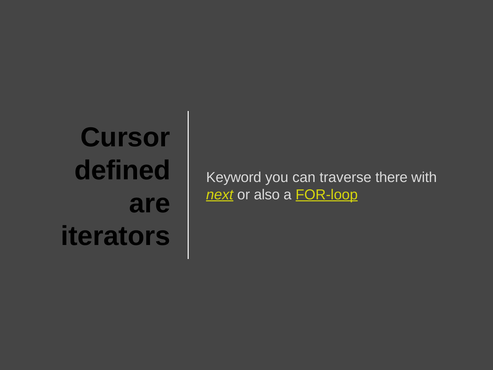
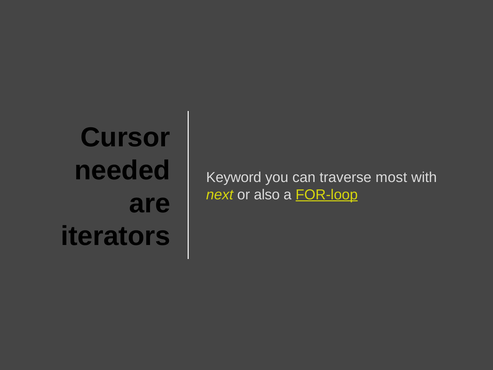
defined: defined -> needed
there: there -> most
next underline: present -> none
